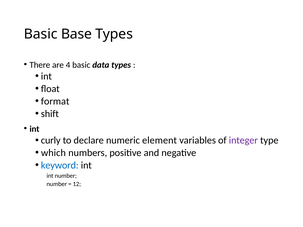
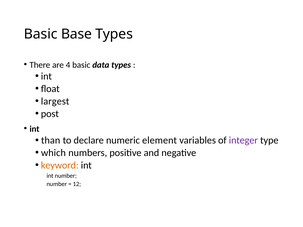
format: format -> largest
shift: shift -> post
curly: curly -> than
keyword colour: blue -> orange
